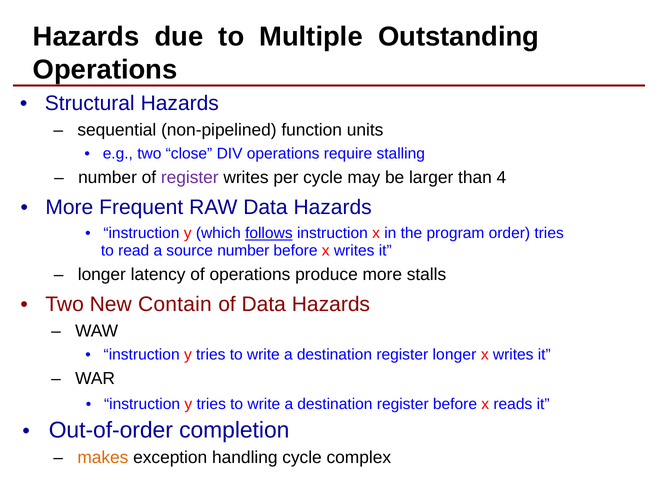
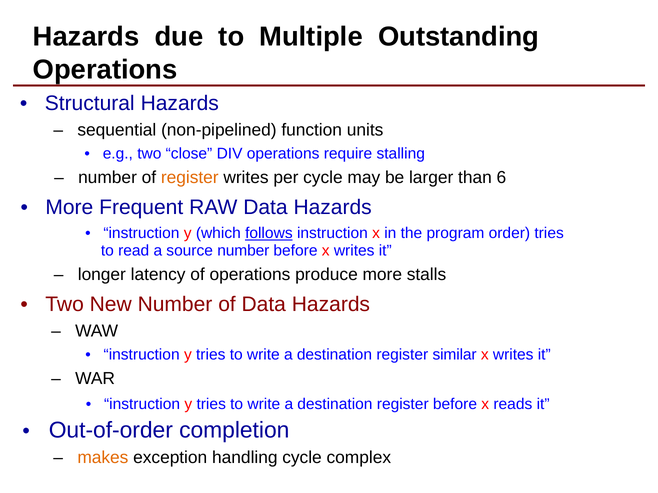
register at (190, 178) colour: purple -> orange
4: 4 -> 6
New Contain: Contain -> Number
register longer: longer -> similar
